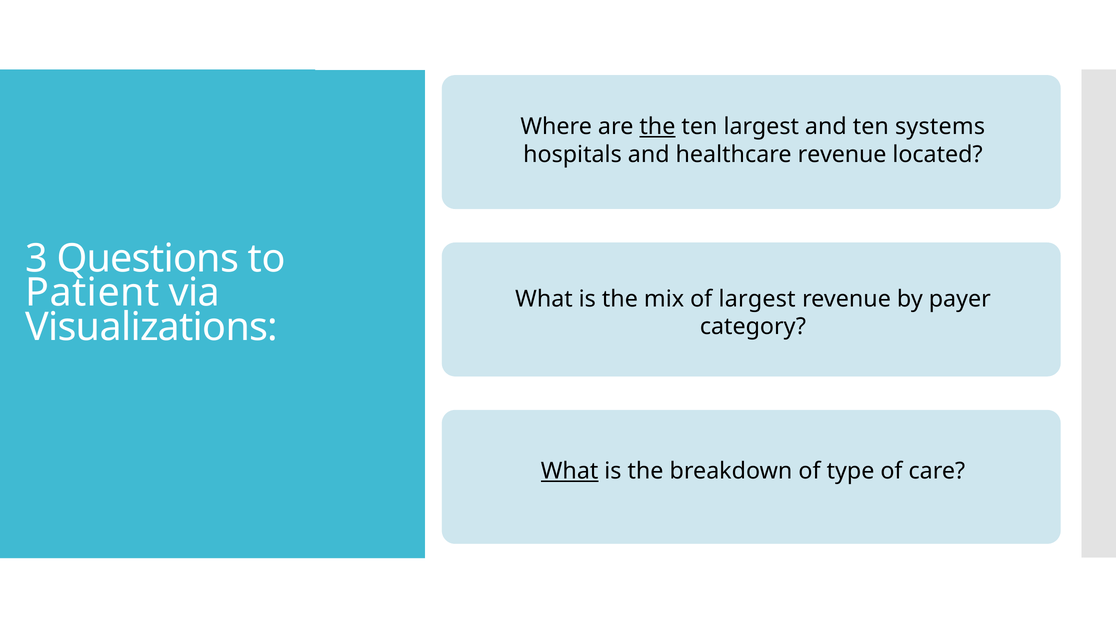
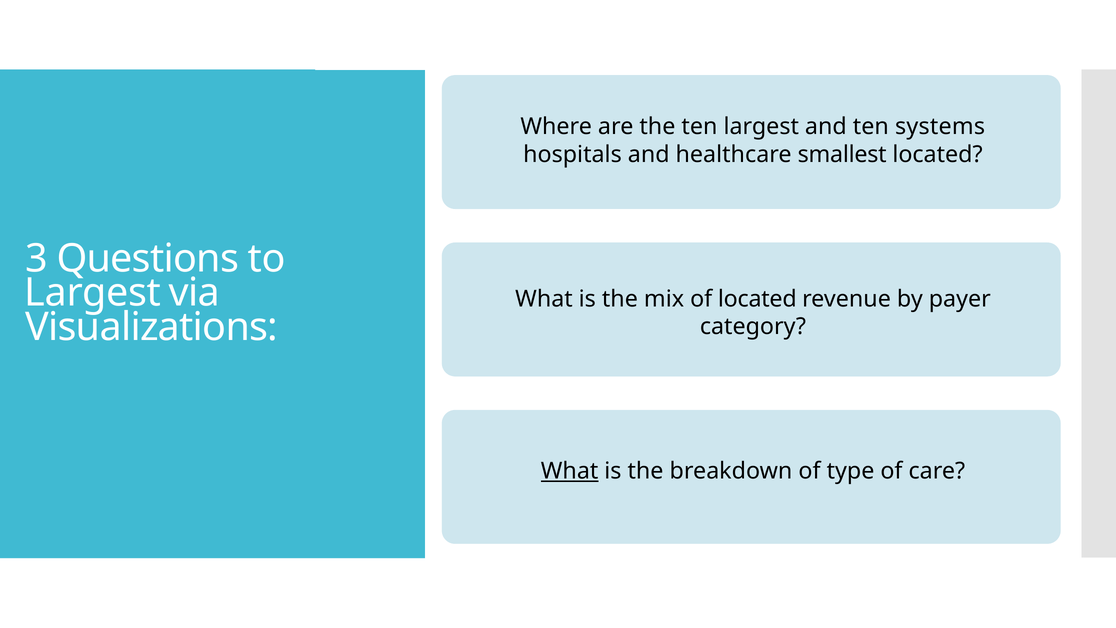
the at (657, 127) underline: present -> none
healthcare revenue: revenue -> smallest
Patient at (92, 293): Patient -> Largest
of largest: largest -> located
